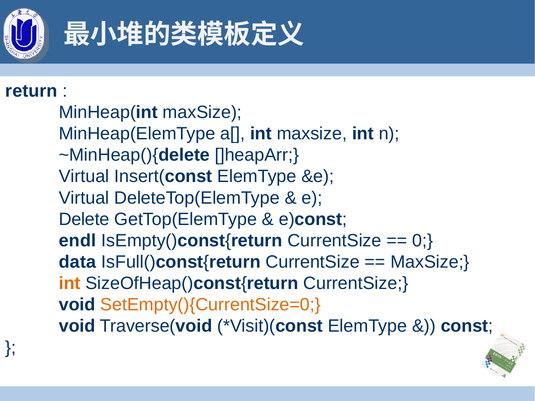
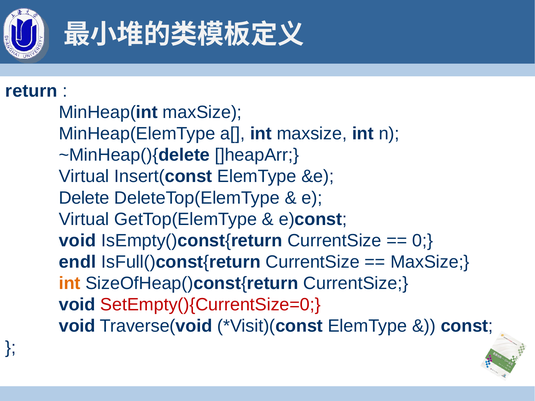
Virtual at (84, 198): Virtual -> Delete
Delete at (84, 219): Delete -> Virtual
endl at (77, 241): endl -> void
data: data -> endl
SetEmpty(){CurrentSize=0 colour: orange -> red
